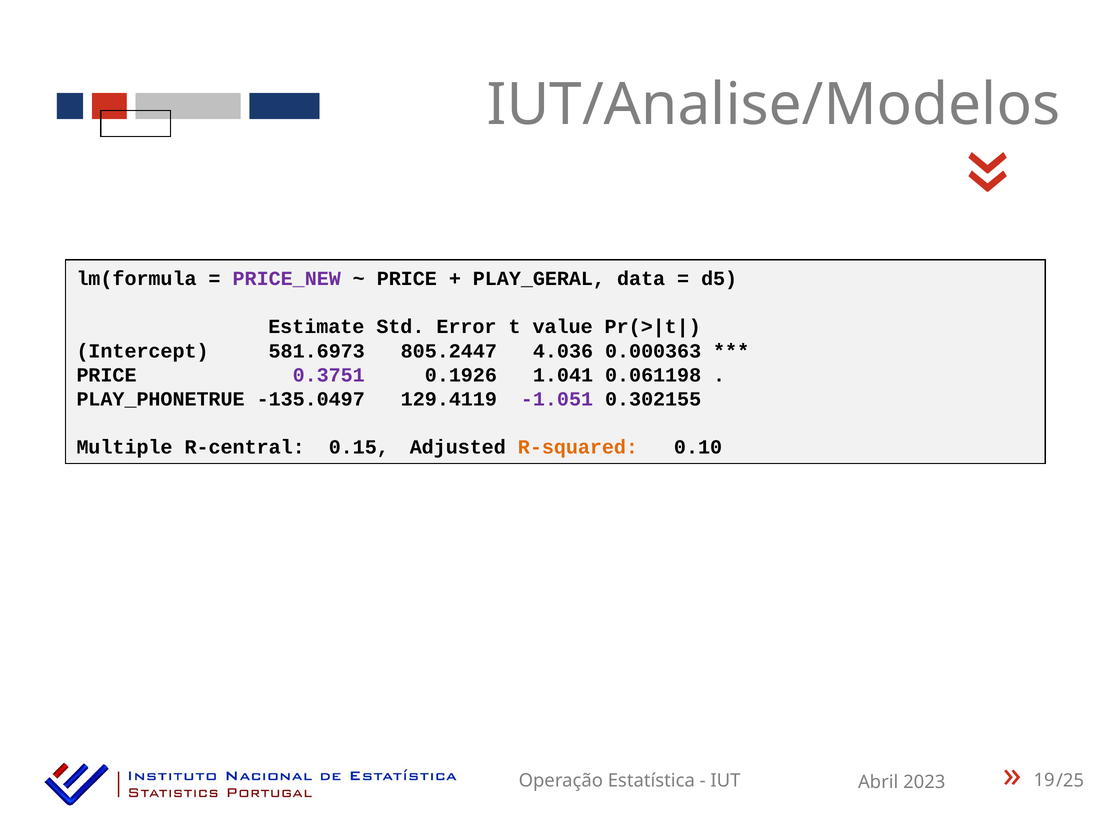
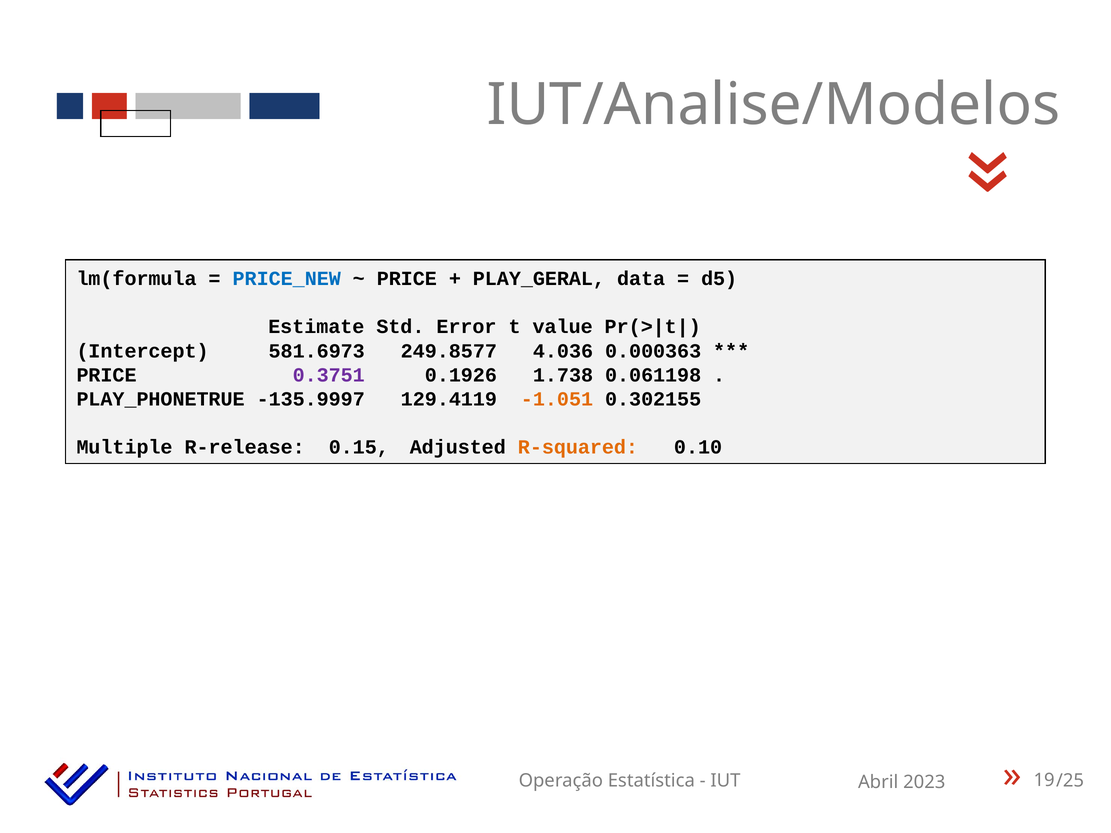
PRICE_NEW colour: purple -> blue
805.2447: 805.2447 -> 249.8577
1.041: 1.041 -> 1.738
-135.0497: -135.0497 -> -135.9997
-1.051 colour: purple -> orange
R-central: R-central -> R-release
